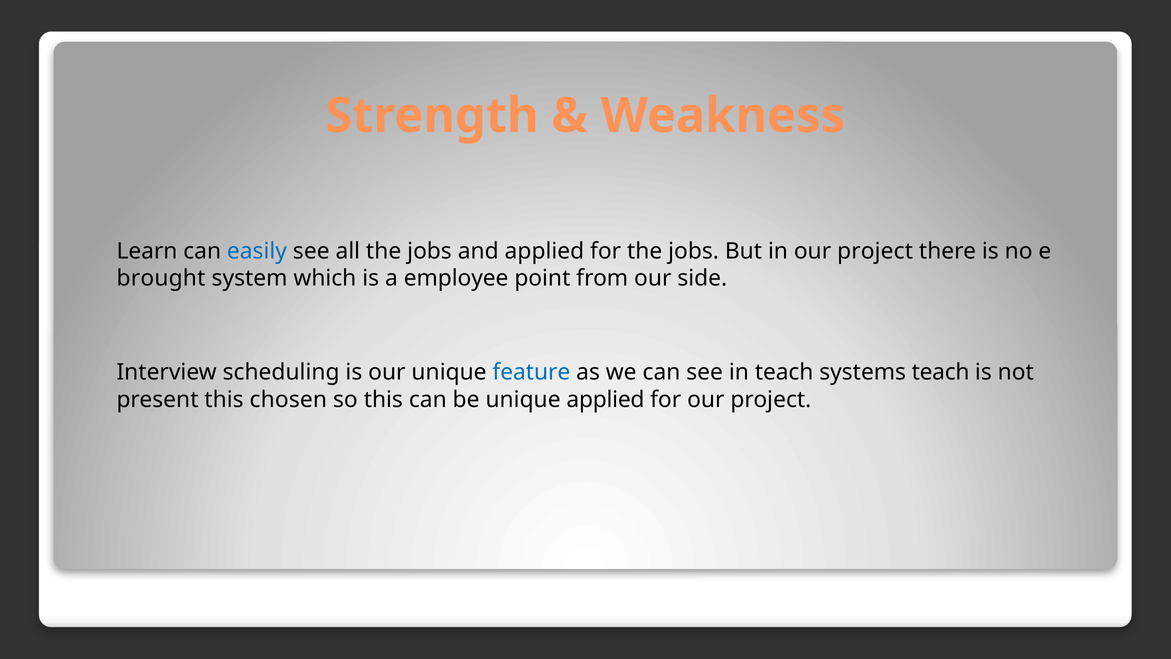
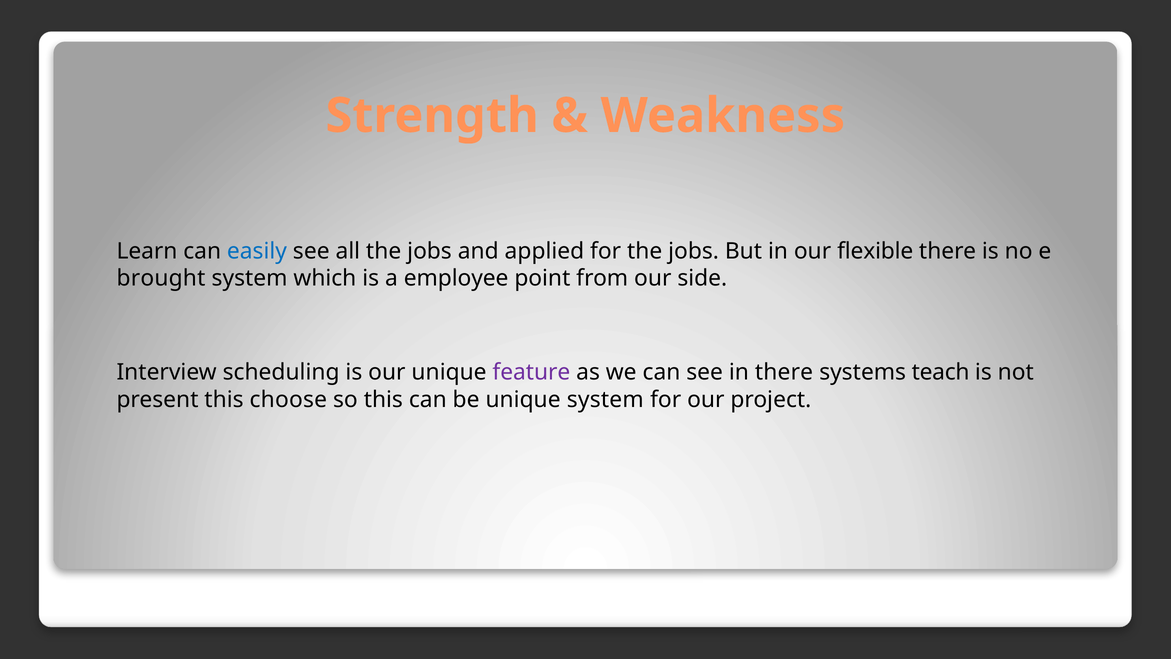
in our project: project -> flexible
feature colour: blue -> purple
in teach: teach -> there
chosen: chosen -> choose
unique applied: applied -> system
